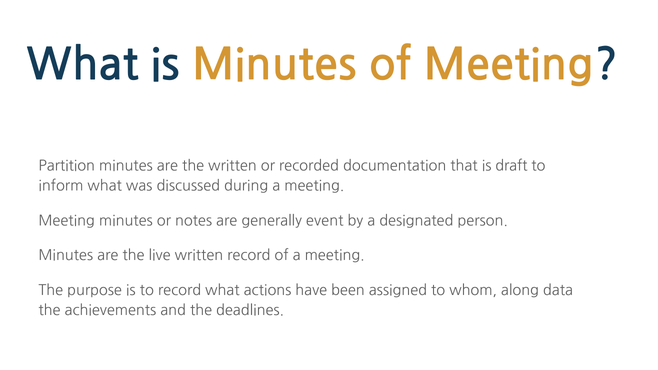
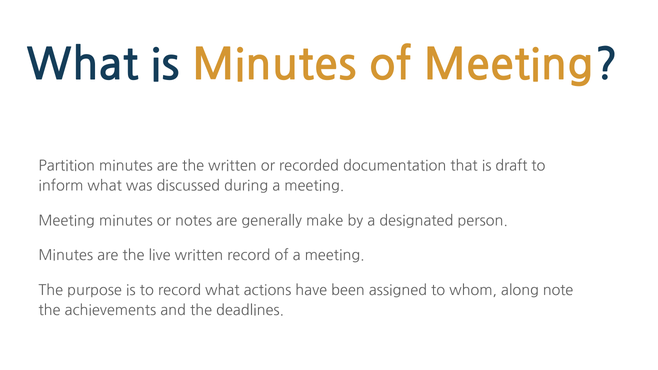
event: event -> make
data: data -> note
